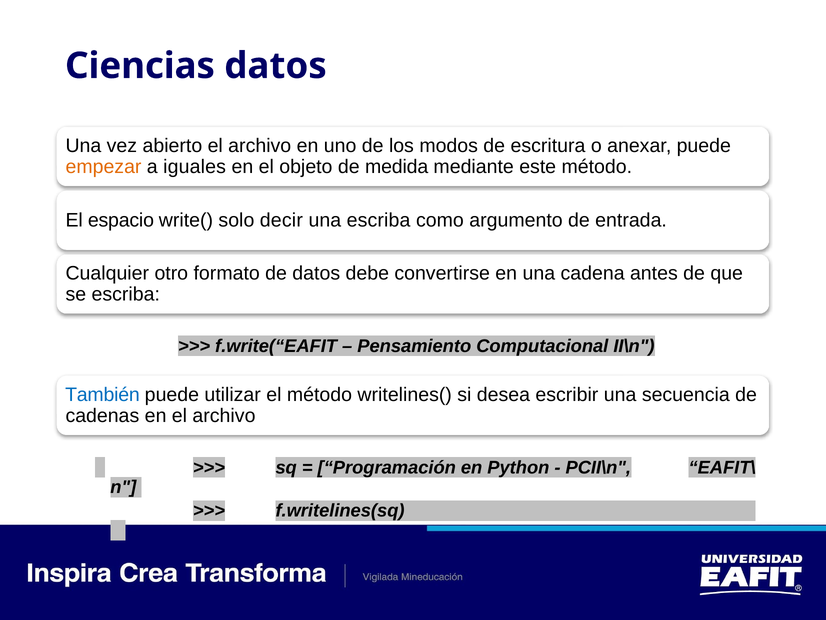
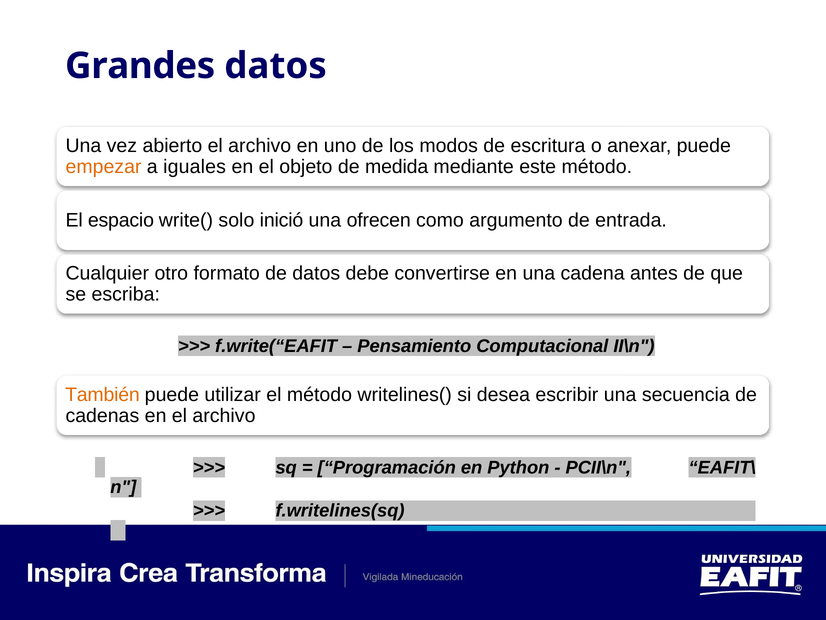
Ciencias: Ciencias -> Grandes
decir: decir -> inició
una escriba: escriba -> ofrecen
También colour: blue -> orange
